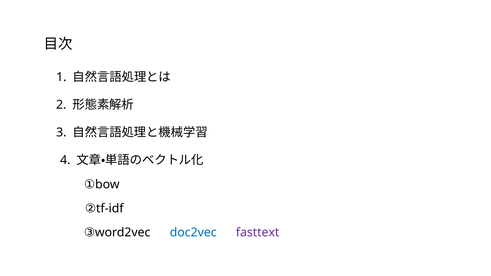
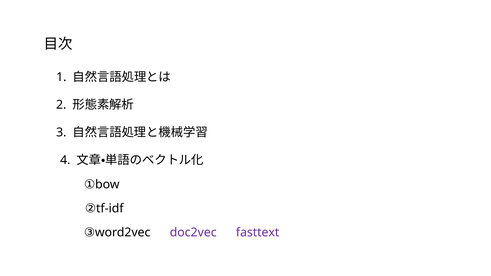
doc2vec colour: blue -> purple
